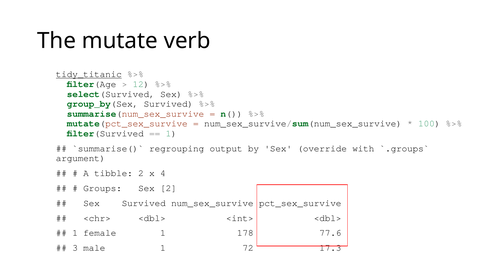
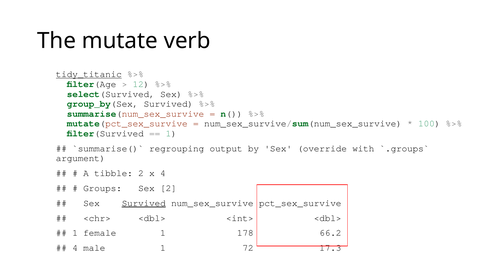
Survived at (144, 203) underline: none -> present
77.6: 77.6 -> 66.2
3 at (75, 248): 3 -> 4
